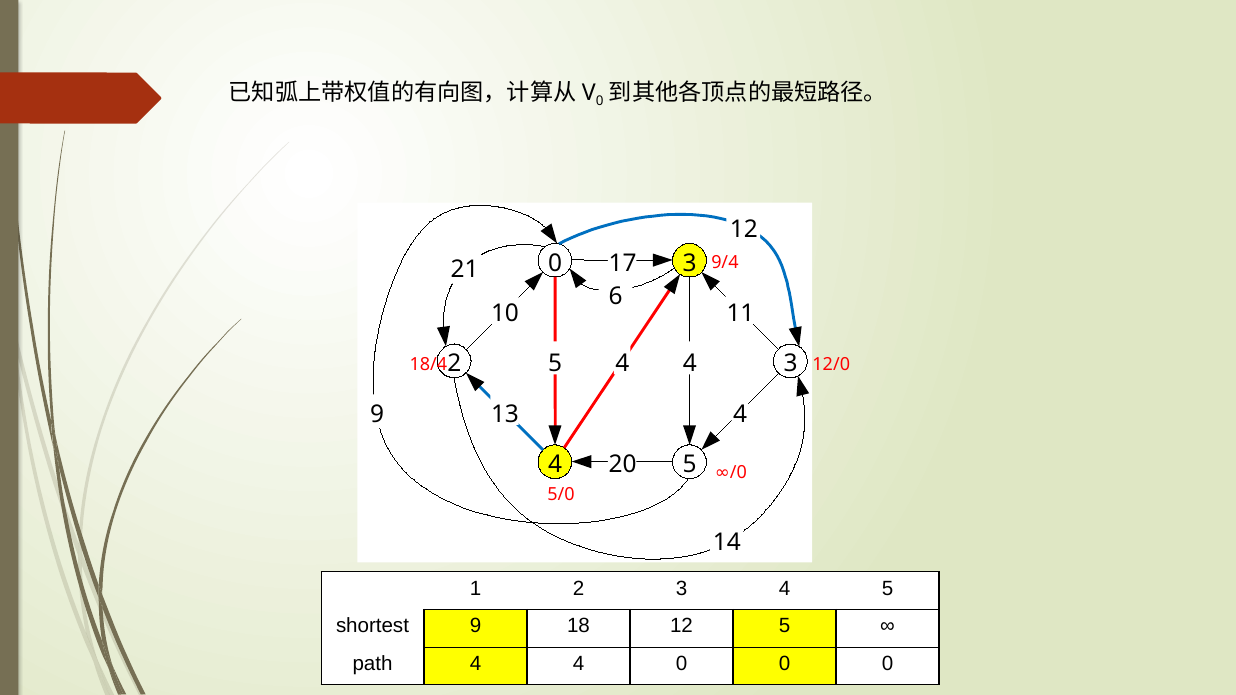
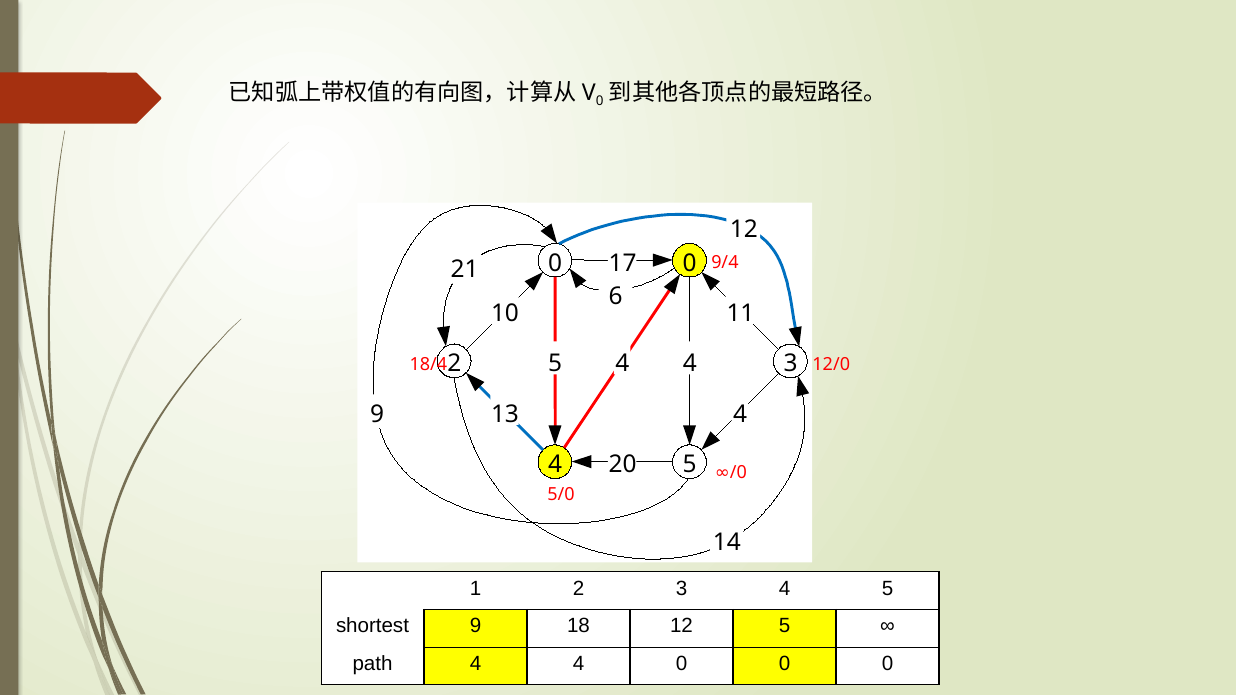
3 at (690, 263): 3 -> 0
